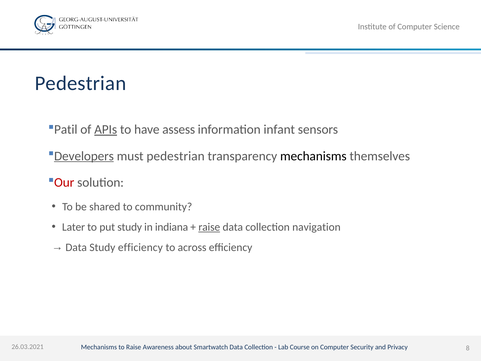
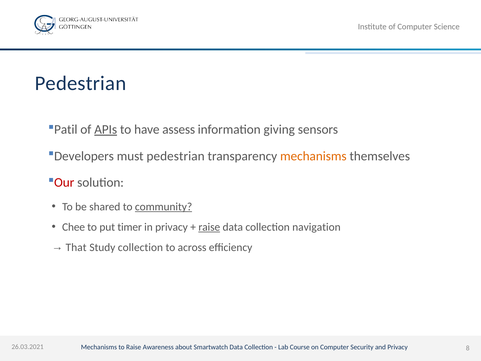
infant: infant -> giving
Developers underline: present -> none
mechanisms at (313, 156) colour: black -> orange
community underline: none -> present
Later: Later -> Chee
put study: study -> timer
in indiana: indiana -> privacy
Data at (76, 247): Data -> That
Study efficiency: efficiency -> collection
